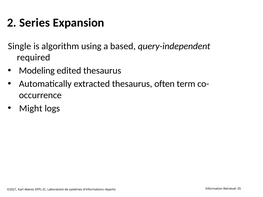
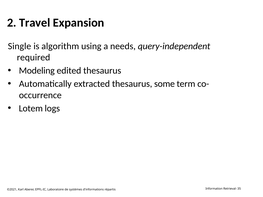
Series: Series -> Travel
based: based -> needs
often: often -> some
Might: Might -> Lotem
